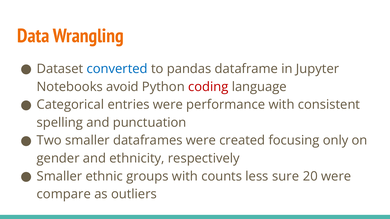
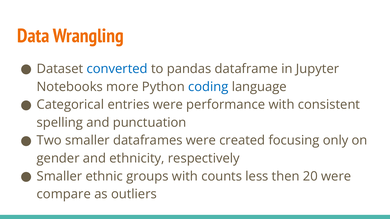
avoid: avoid -> more
coding colour: red -> blue
sure: sure -> then
